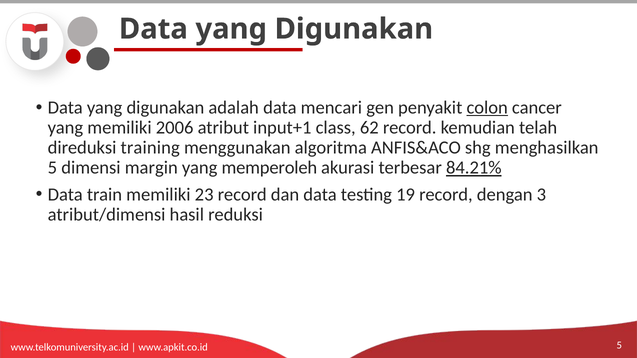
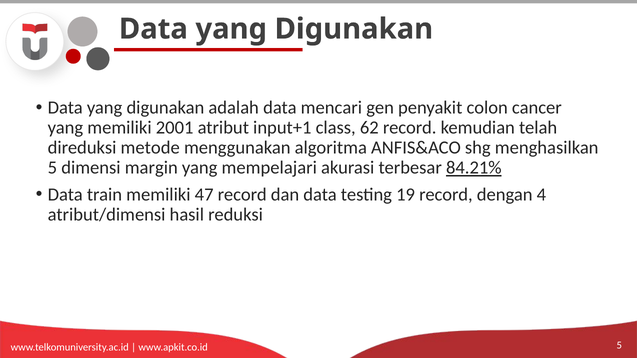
colon underline: present -> none
2006: 2006 -> 2001
training: training -> metode
memperoleh: memperoleh -> mempelajari
23: 23 -> 47
3: 3 -> 4
